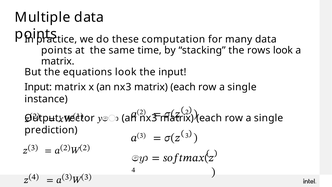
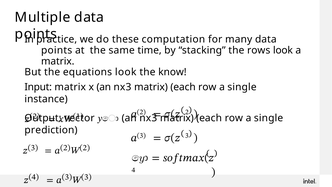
the input: input -> know
